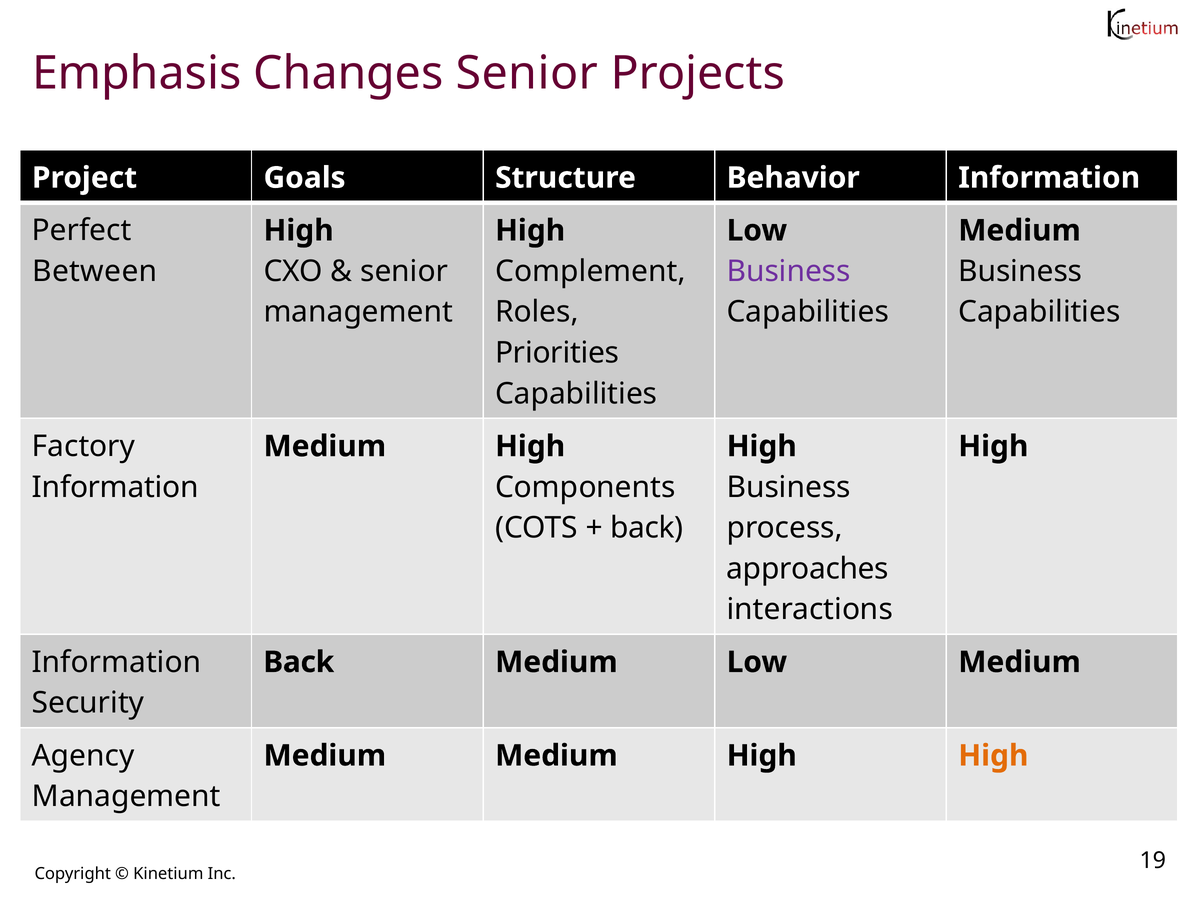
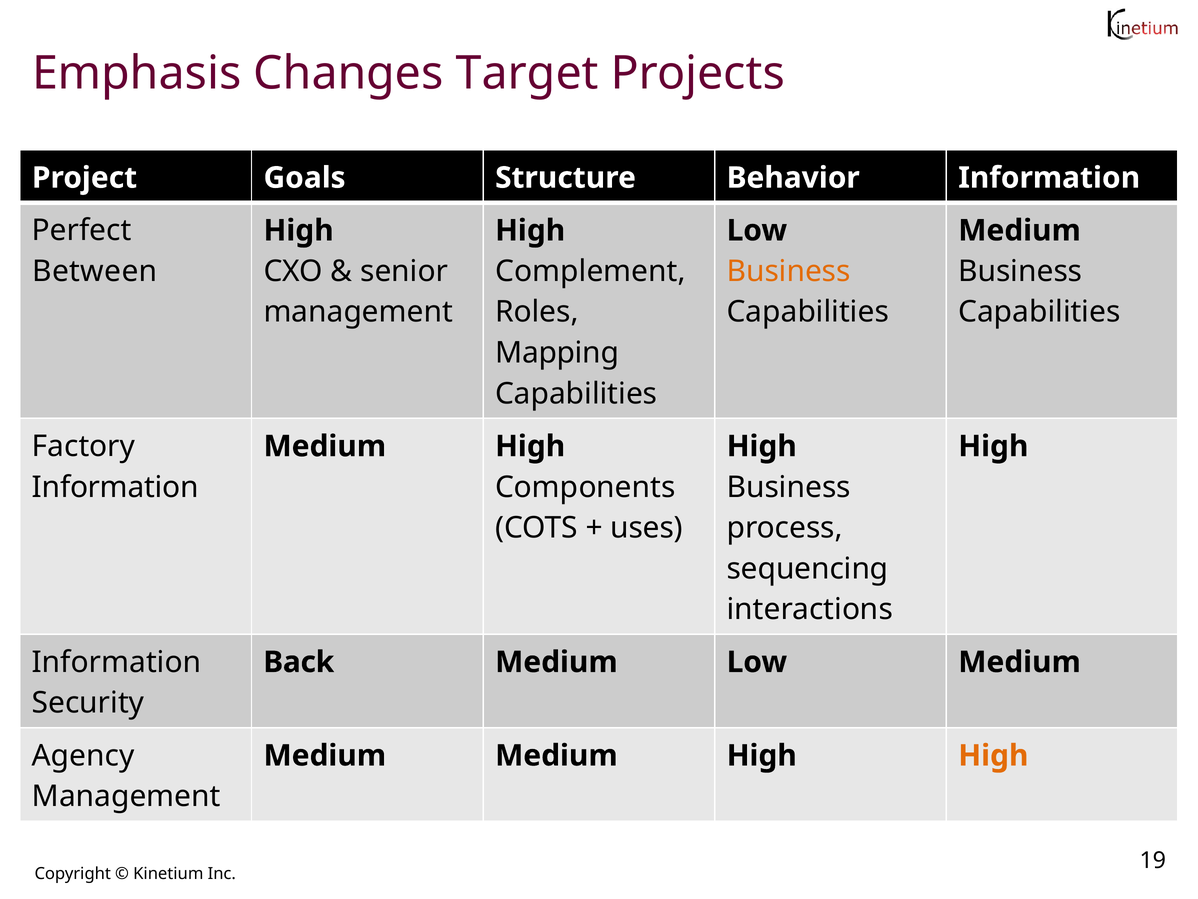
Changes Senior: Senior -> Target
Business at (789, 271) colour: purple -> orange
Priorities: Priorities -> Mapping
back at (647, 528): back -> uses
approaches: approaches -> sequencing
